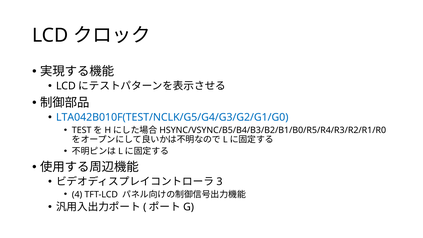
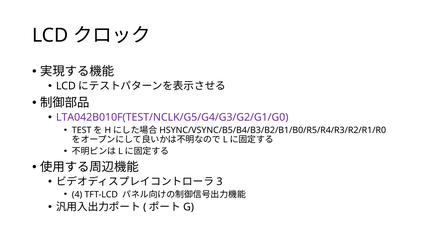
LTA042B010F(TEST/NCLK/G5/G4/G3/G2/G1/G0 colour: blue -> purple
